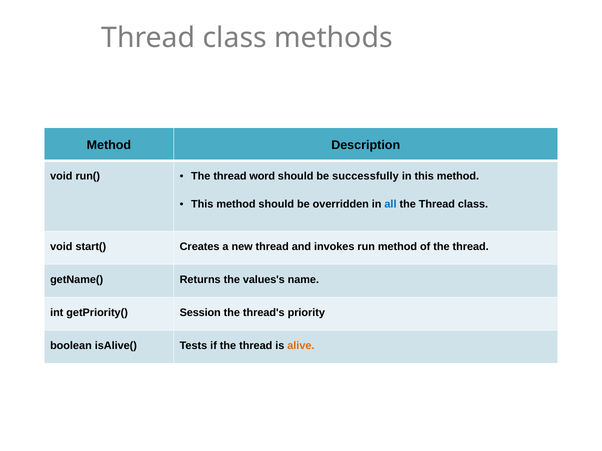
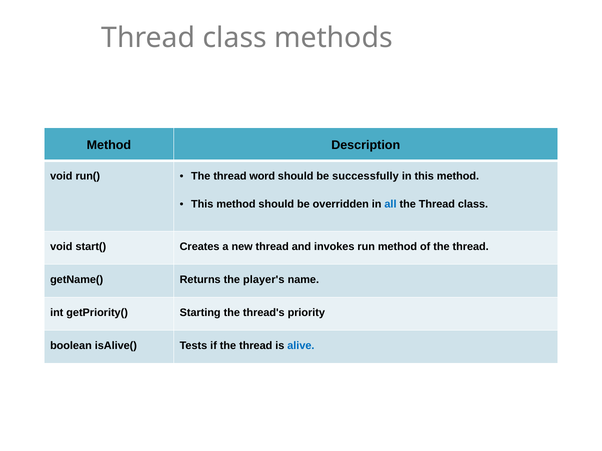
values's: values's -> player's
Session: Session -> Starting
alive colour: orange -> blue
